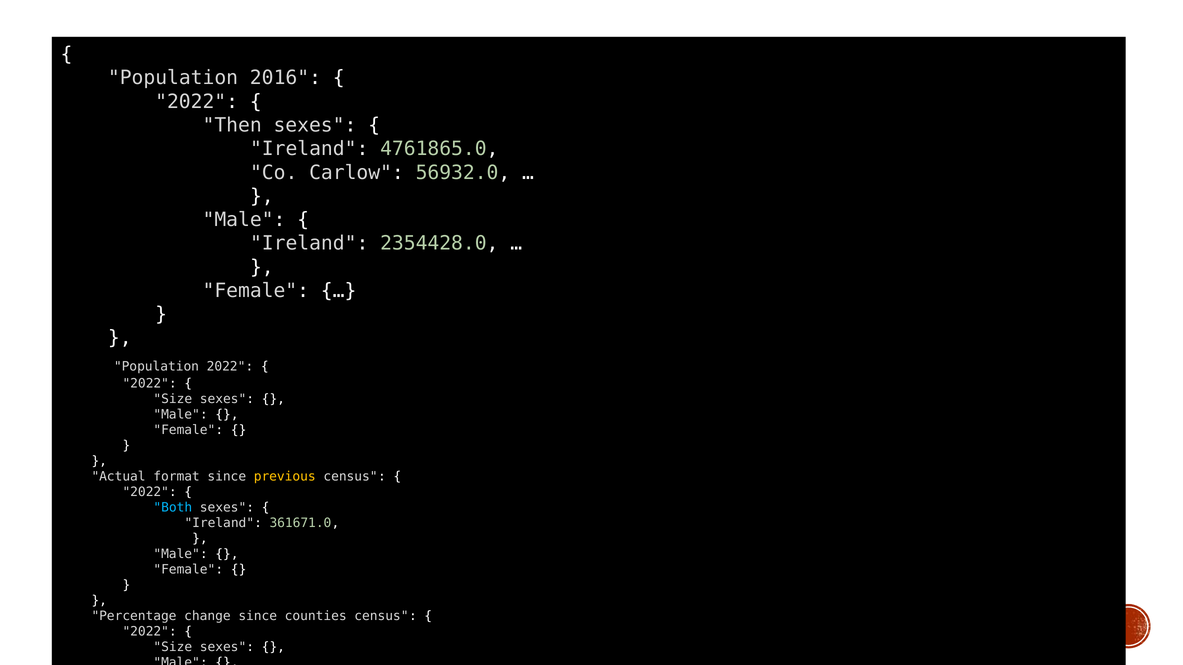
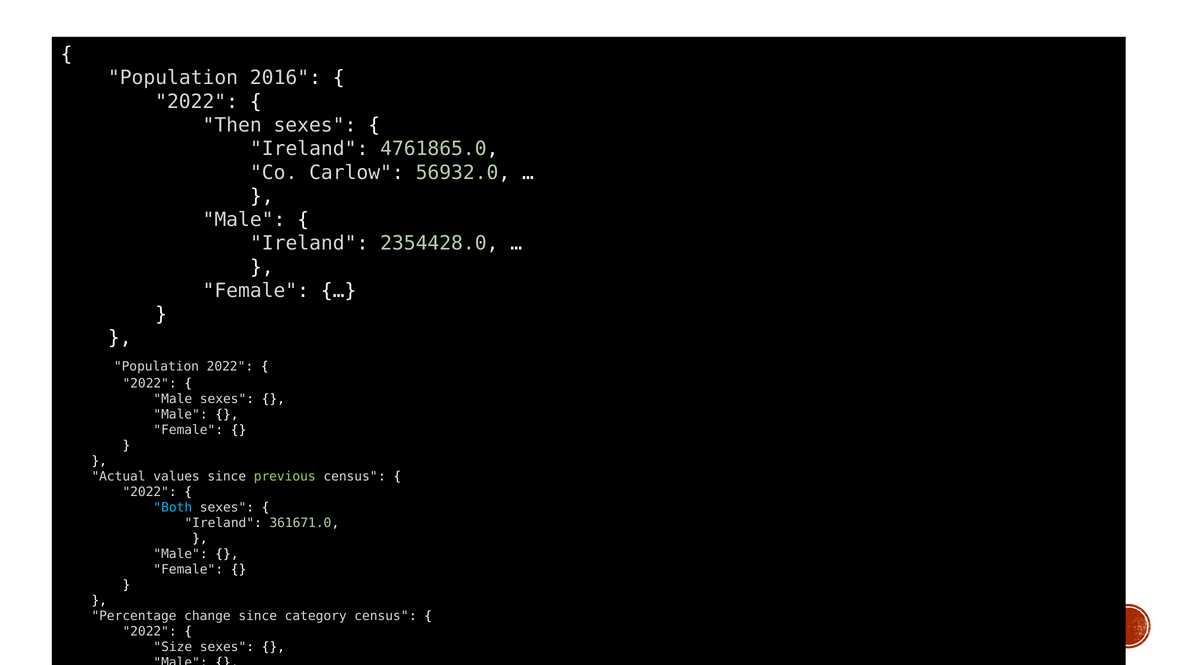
Size at (173, 399): Size -> Male
format: format -> values
previous colour: yellow -> light green
counties: counties -> category
